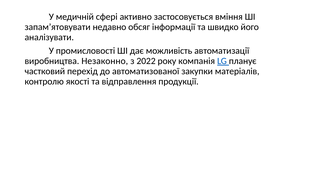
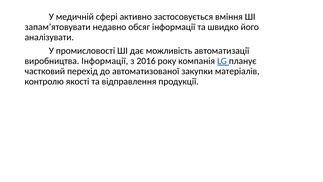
виробництва Незаконно: Незаконно -> Інформації
2022: 2022 -> 2016
